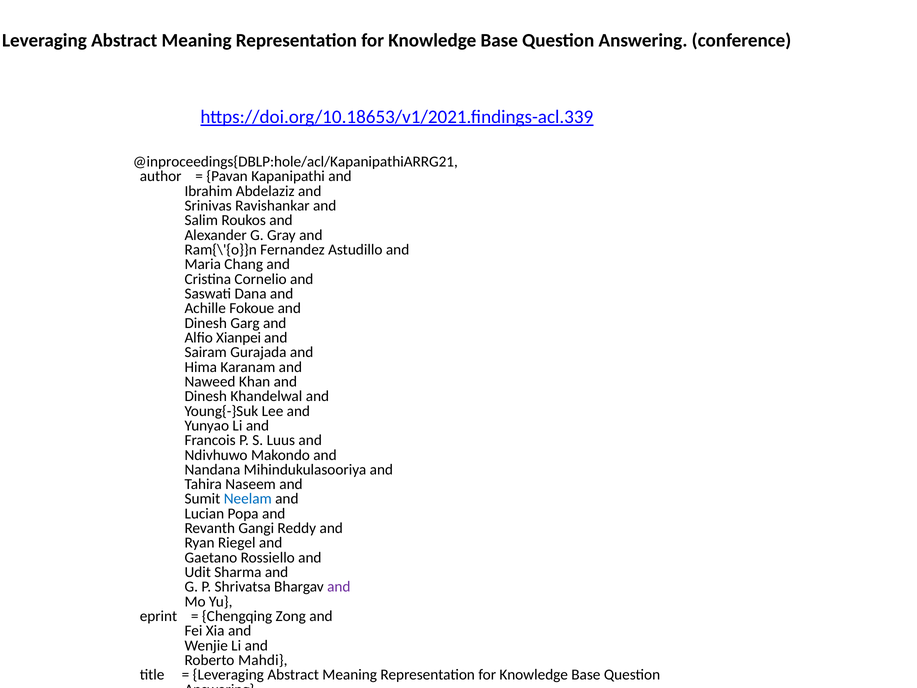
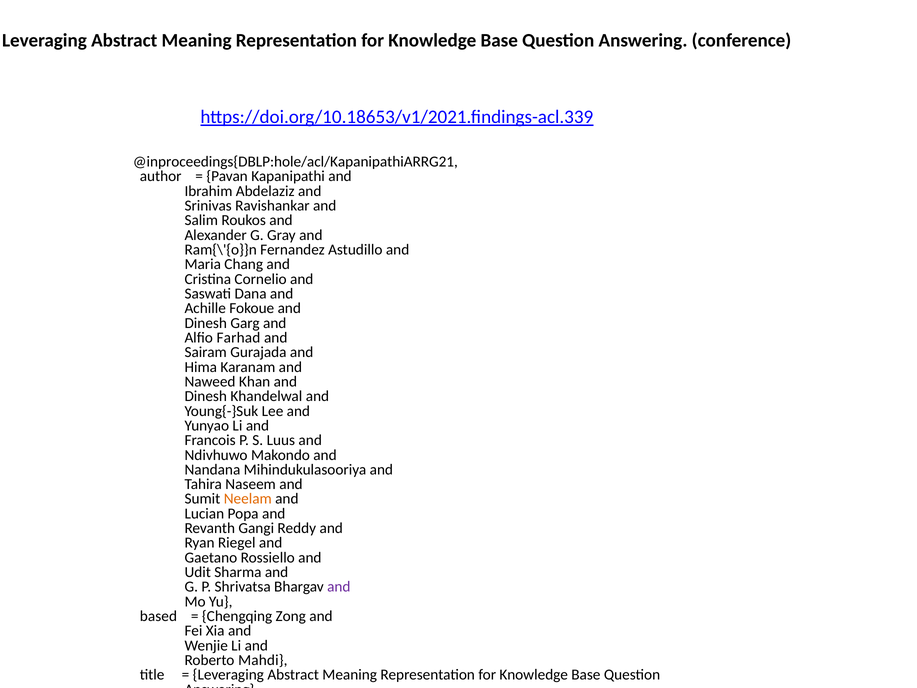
Xianpei: Xianpei -> Farhad
Neelam colour: blue -> orange
eprint: eprint -> based
